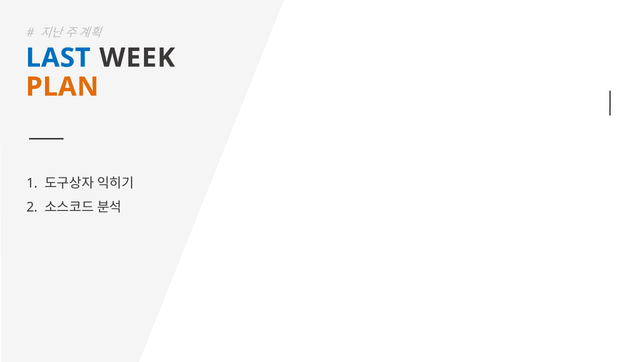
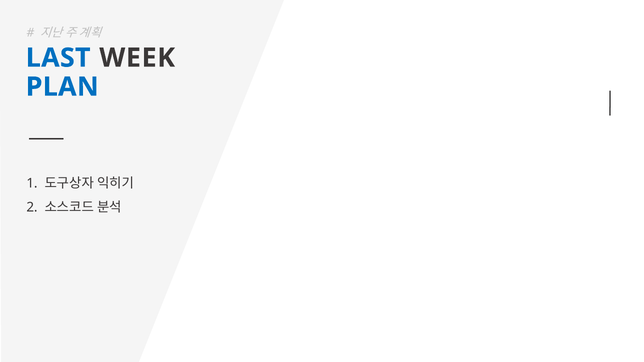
PLAN colour: orange -> blue
